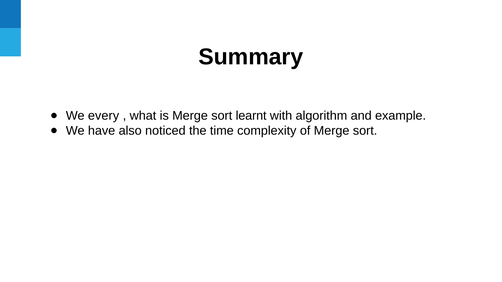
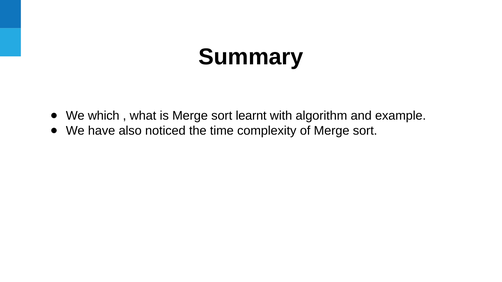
every: every -> which
